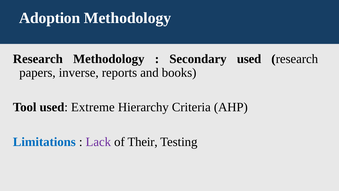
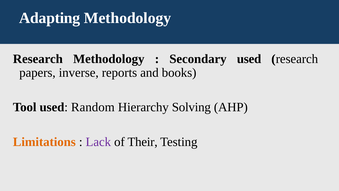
Adoption: Adoption -> Adapting
Extreme: Extreme -> Random
Criteria: Criteria -> Solving
Limitations colour: blue -> orange
